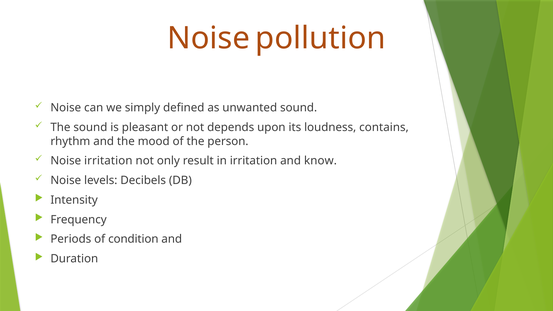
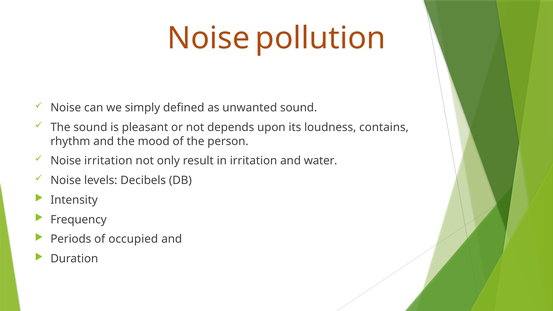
know: know -> water
condition: condition -> occupied
